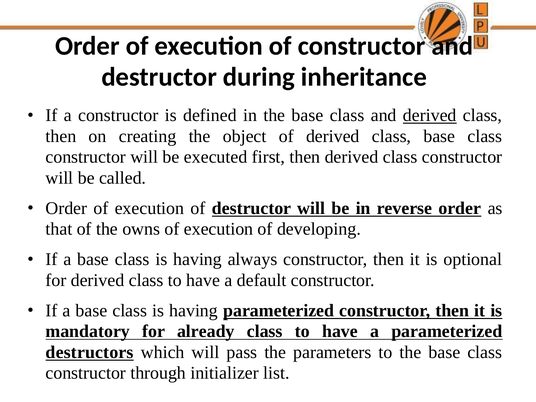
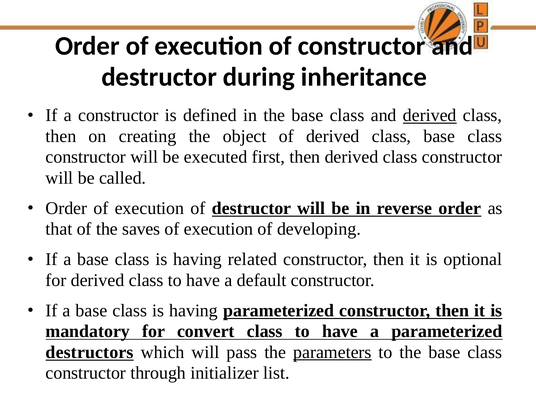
owns: owns -> saves
always: always -> related
already: already -> convert
parameters underline: none -> present
